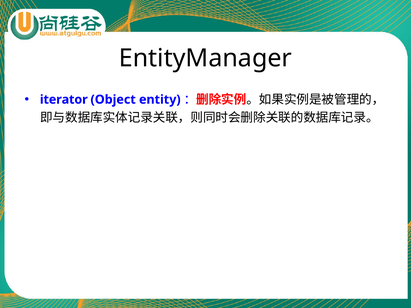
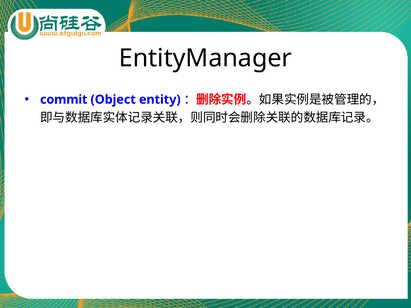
iterator: iterator -> commit
